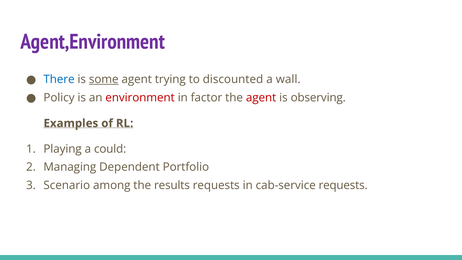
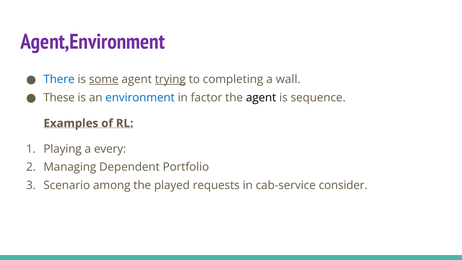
trying underline: none -> present
discounted: discounted -> completing
Policy: Policy -> These
environment colour: red -> blue
agent at (261, 98) colour: red -> black
observing: observing -> sequence
could: could -> every
results: results -> played
cab-service requests: requests -> consider
